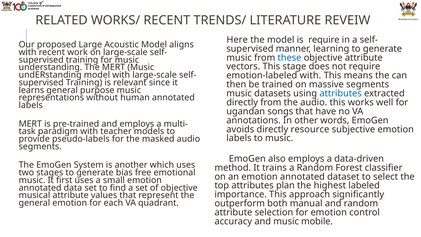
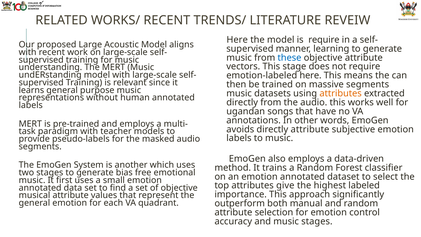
emotion-labeled with: with -> here
attributes at (341, 93) colour: blue -> orange
directly resource: resource -> attribute
plan: plan -> give
music mobile: mobile -> stages
